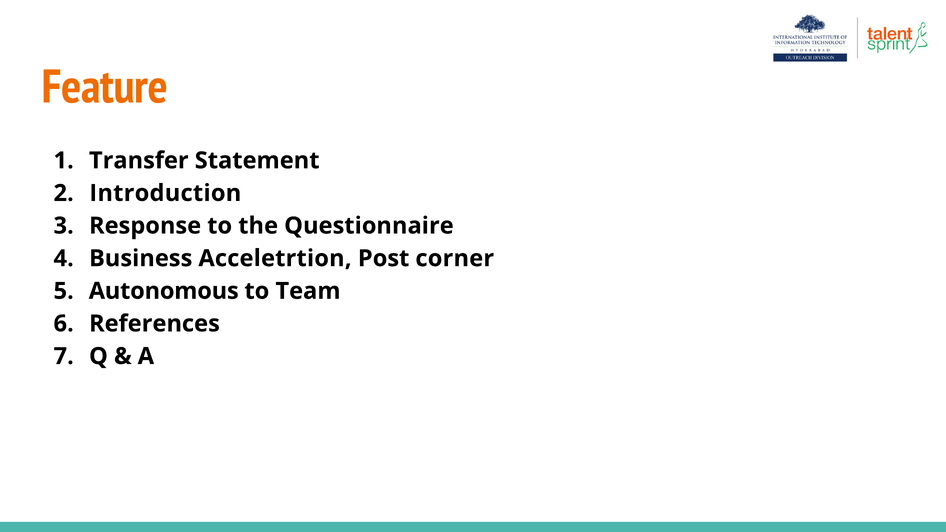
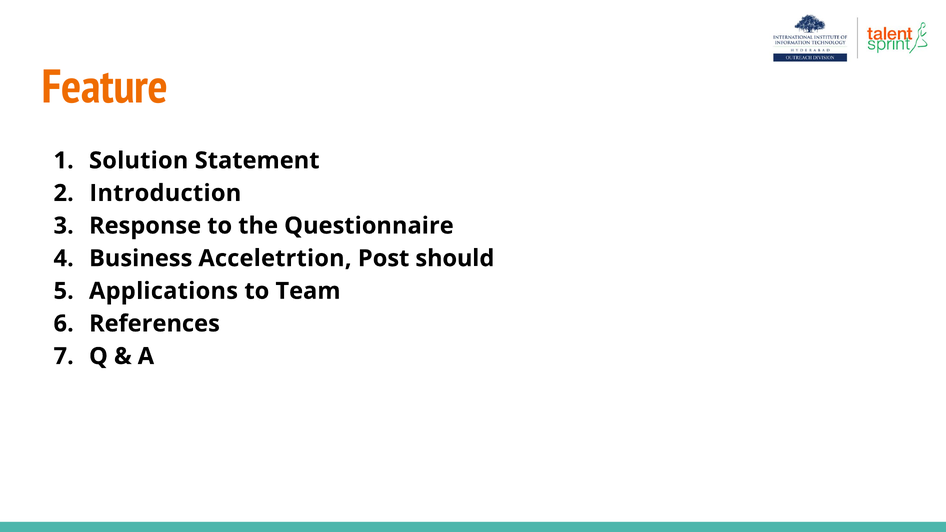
Transfer: Transfer -> Solution
corner: corner -> should
Autonomous: Autonomous -> Applications
